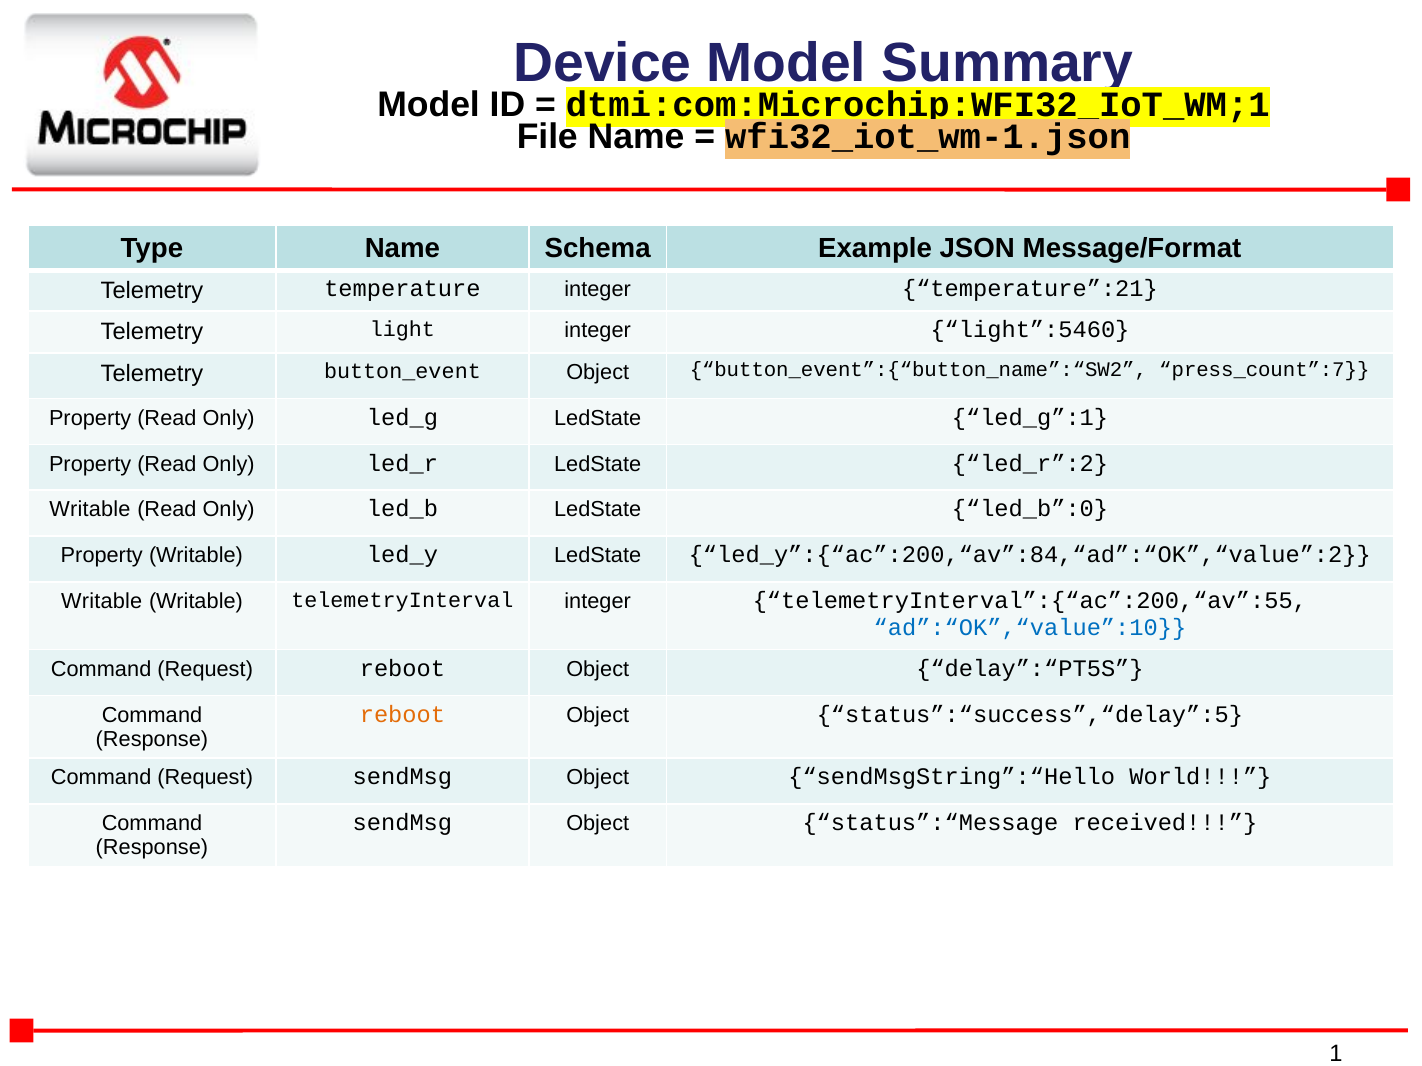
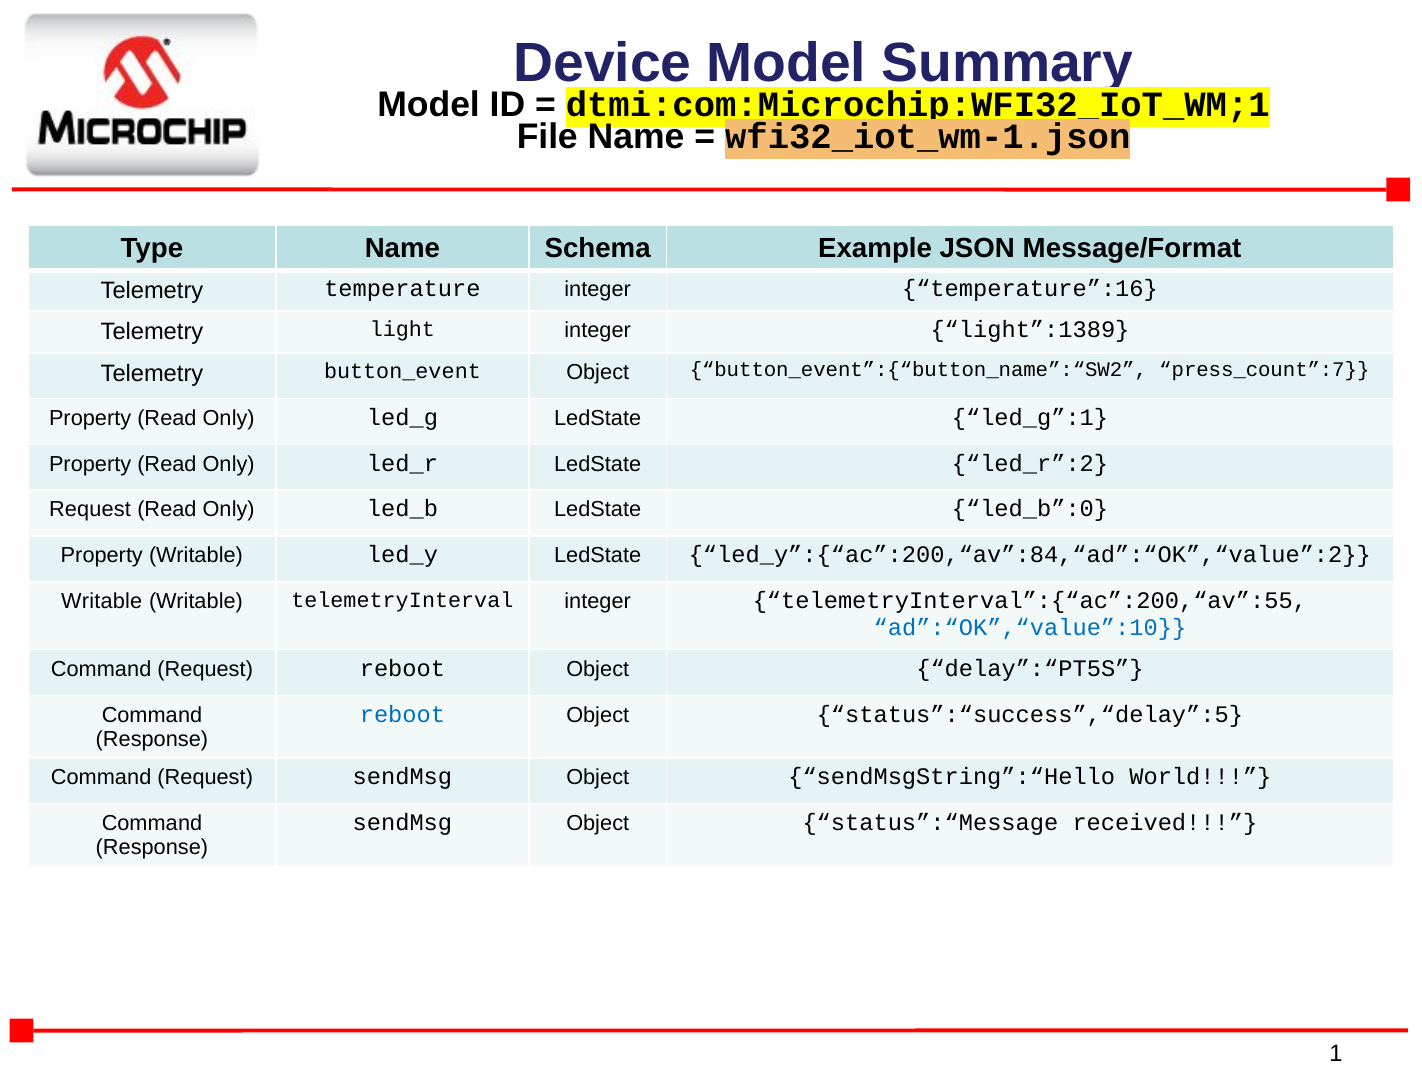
temperature”:21: temperature”:21 -> temperature”:16
light”:5460: light”:5460 -> light”:1389
Writable at (90, 510): Writable -> Request
reboot at (402, 715) colour: orange -> blue
